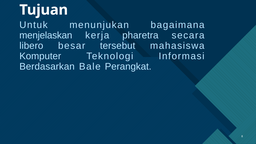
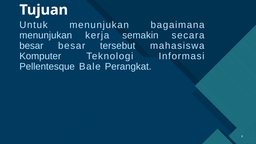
menjelaskan at (46, 35): menjelaskan -> menunjukan
pharetra: pharetra -> semakin
libero at (31, 46): libero -> besar
Berdasarkan: Berdasarkan -> Pellentesque
